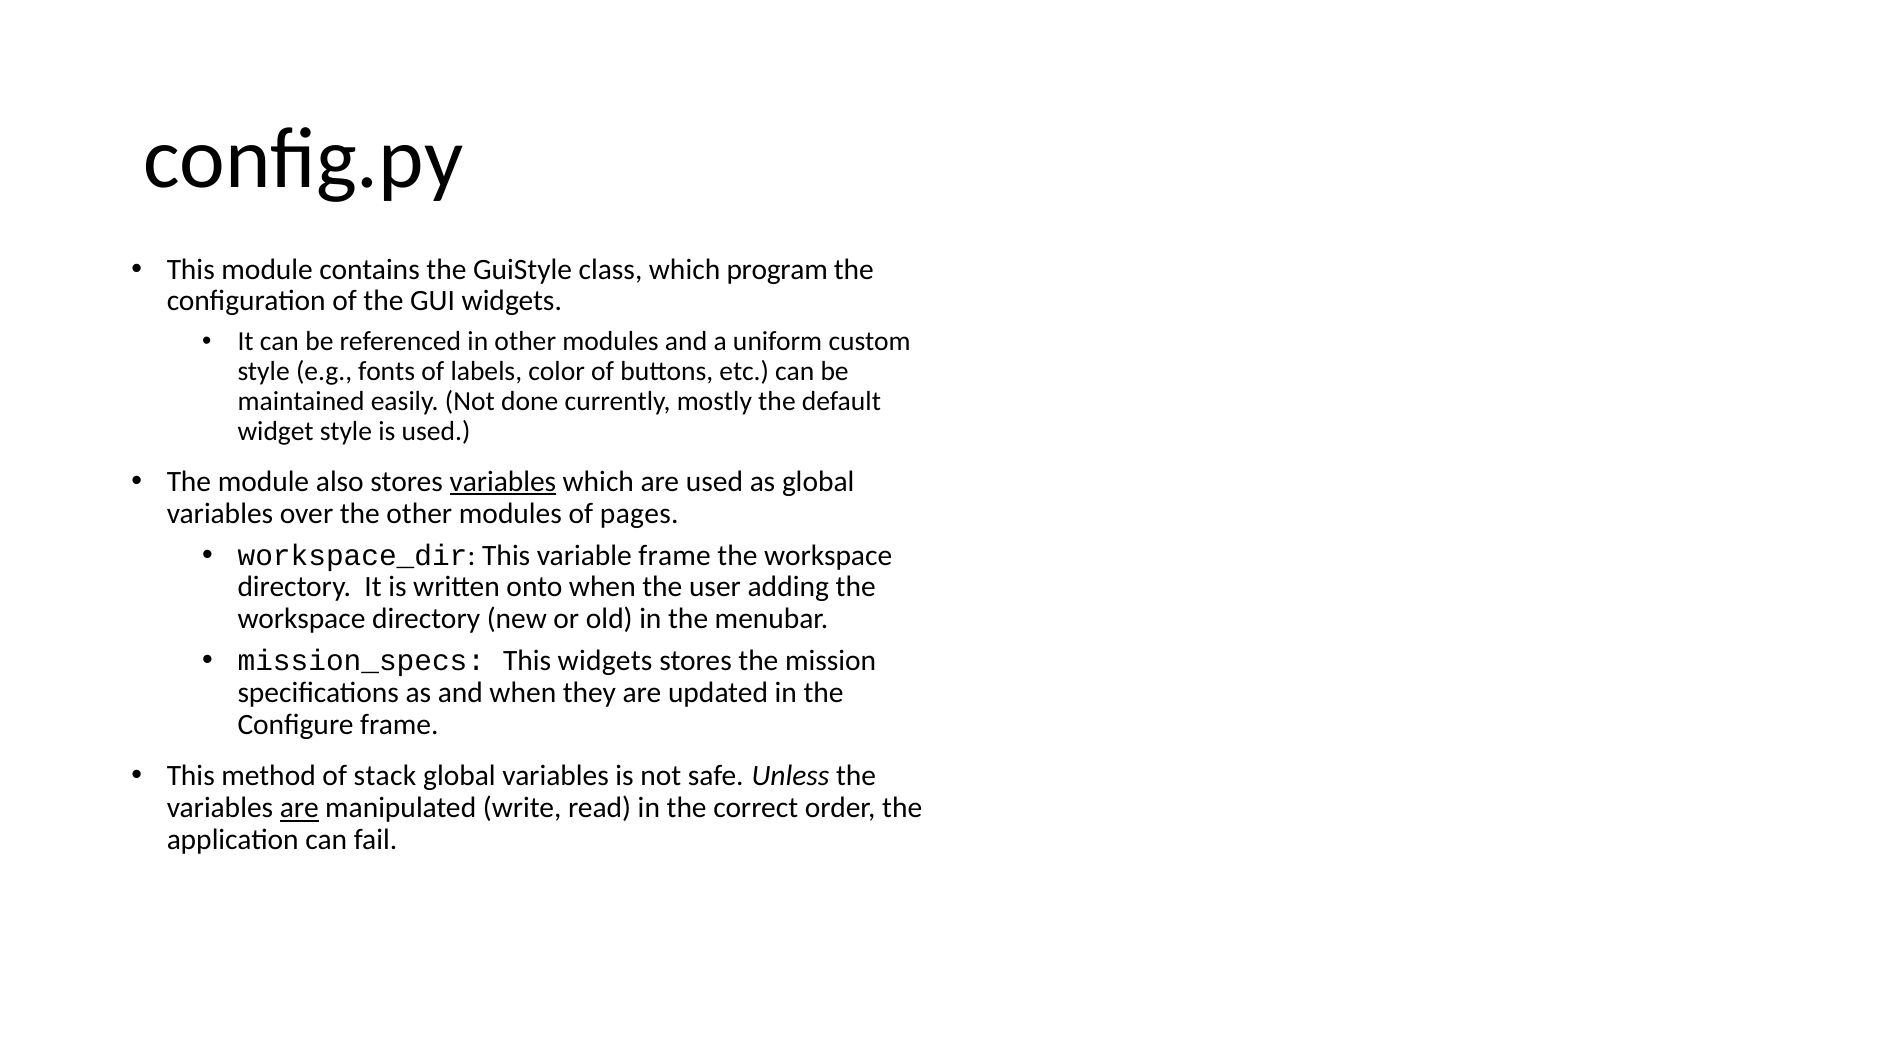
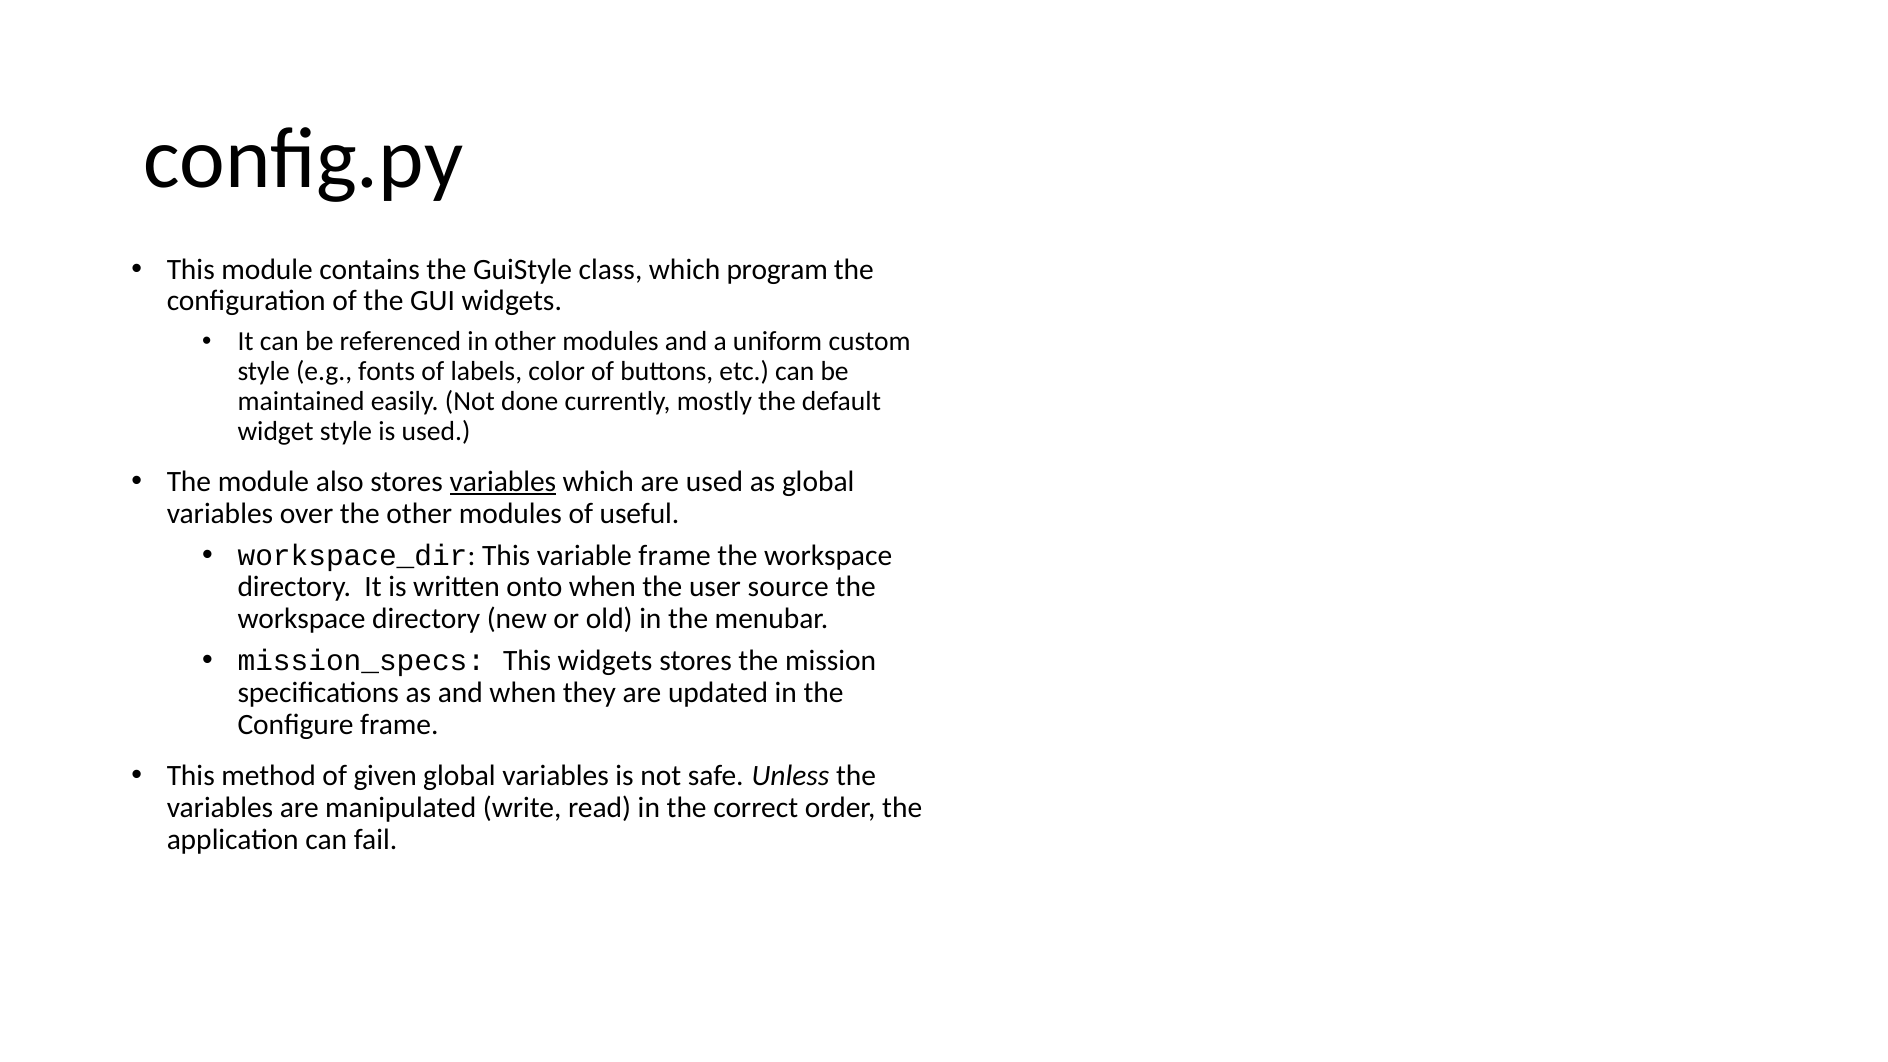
pages: pages -> useful
adding: adding -> source
stack: stack -> given
are at (299, 808) underline: present -> none
